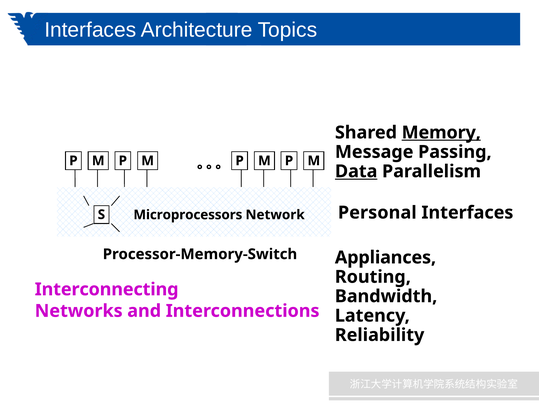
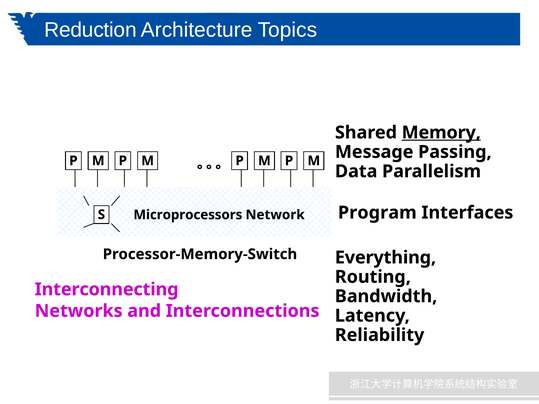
Interfaces at (90, 30): Interfaces -> Reduction
Data underline: present -> none
Personal: Personal -> Program
Appliances: Appliances -> Everything
